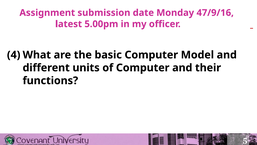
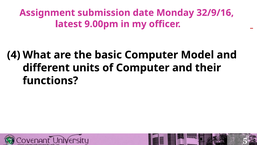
47/9/16: 47/9/16 -> 32/9/16
5.00pm: 5.00pm -> 9.00pm
